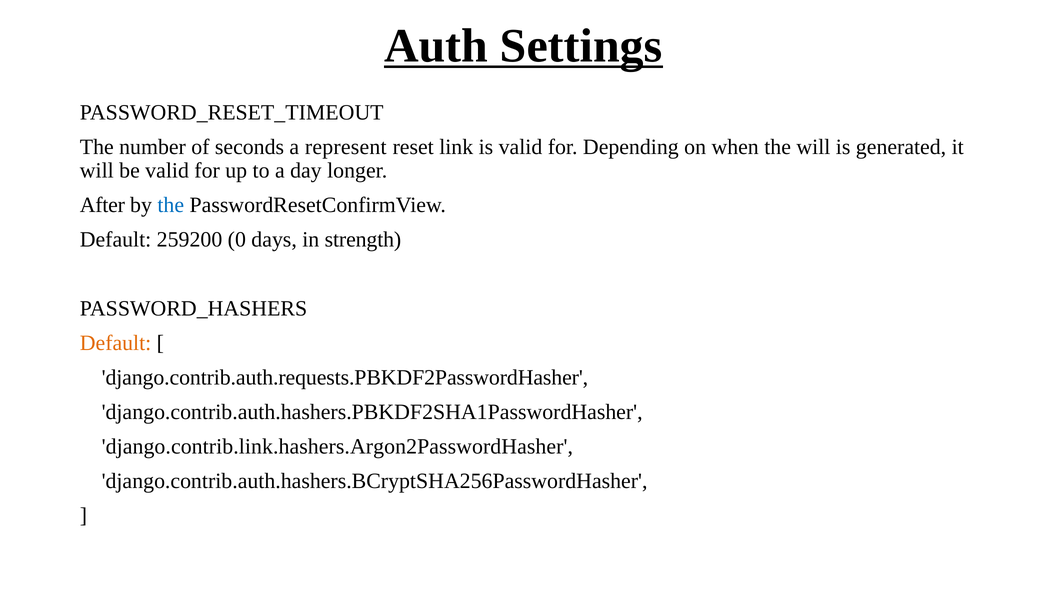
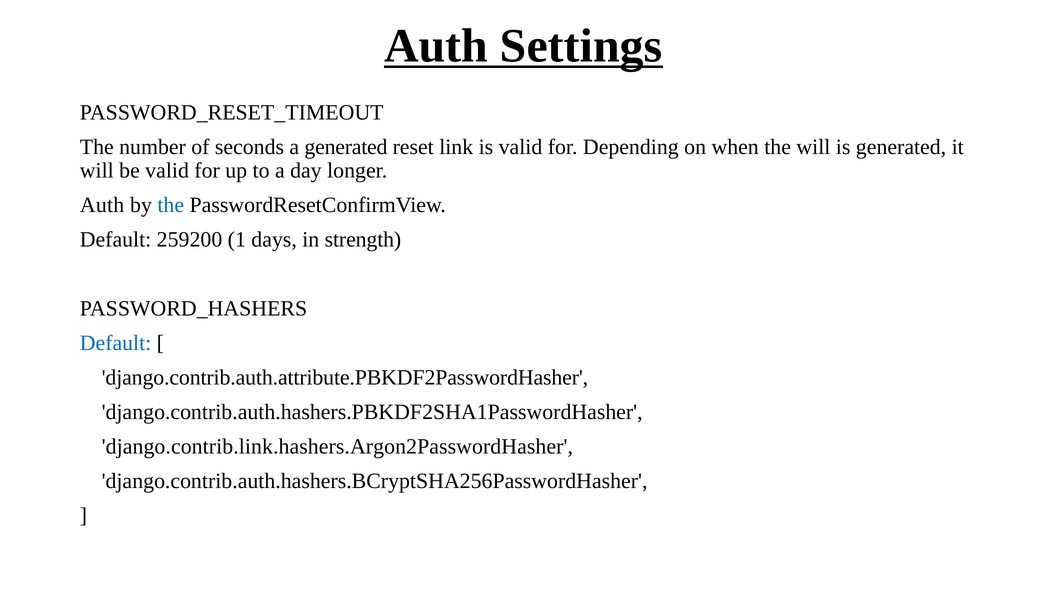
a represent: represent -> generated
After at (102, 205): After -> Auth
0: 0 -> 1
Default at (116, 343) colour: orange -> blue
django.contrib.auth.requests.PBKDF2PasswordHasher: django.contrib.auth.requests.PBKDF2PasswordHasher -> django.contrib.auth.attribute.PBKDF2PasswordHasher
